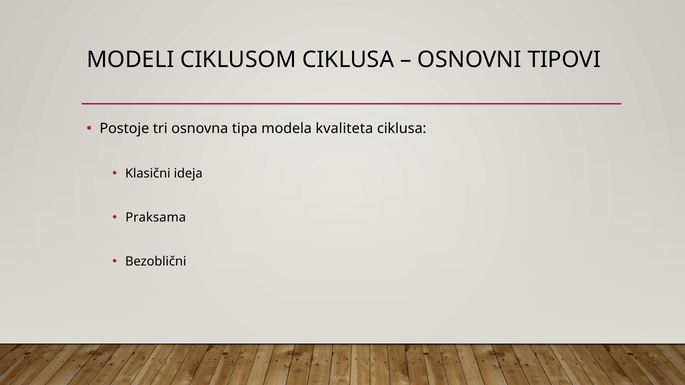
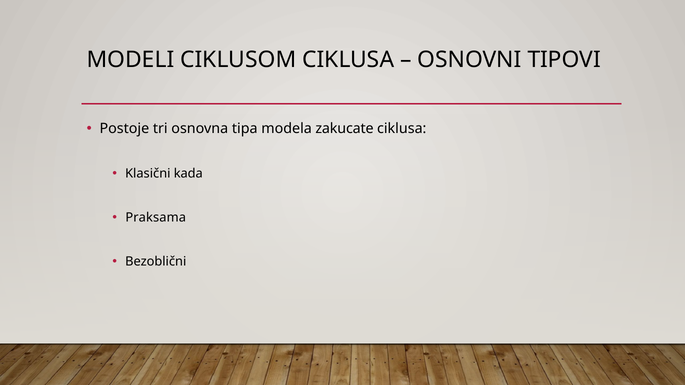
kvaliteta: kvaliteta -> zakucate
ideja: ideja -> kada
